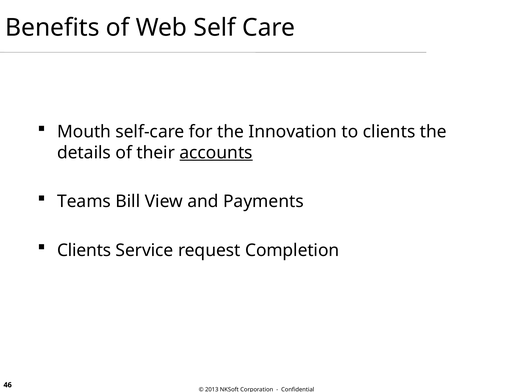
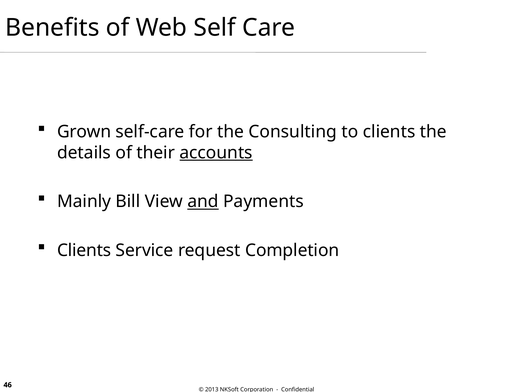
Mouth: Mouth -> Grown
Innovation: Innovation -> Consulting
Teams: Teams -> Mainly
and underline: none -> present
